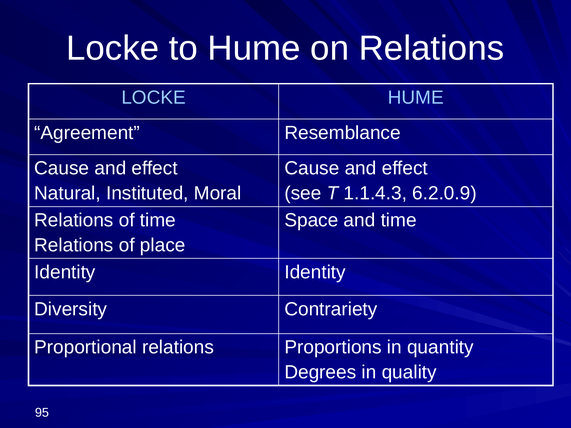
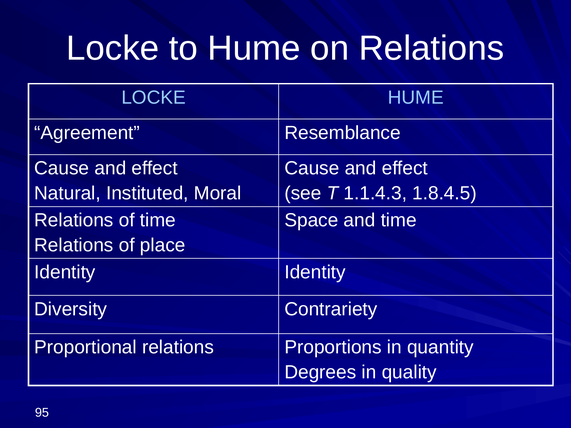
6.2.0.9: 6.2.0.9 -> 1.8.4.5
